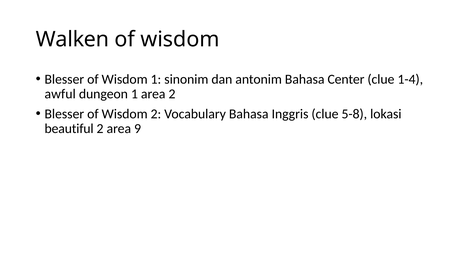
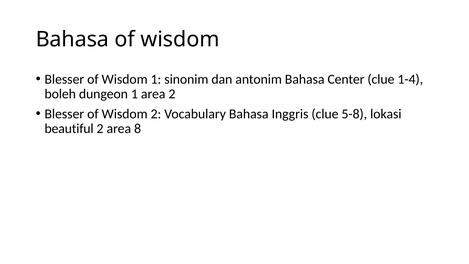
Walken at (72, 39): Walken -> Bahasa
awful: awful -> boleh
9: 9 -> 8
